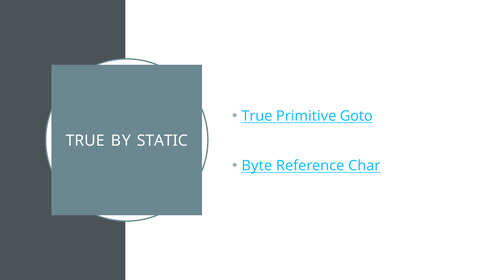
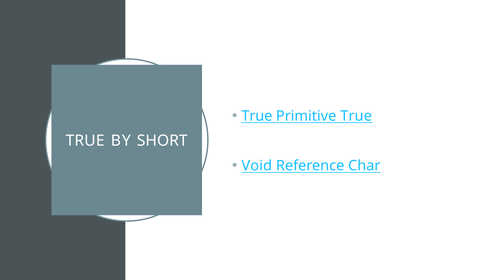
Primitive Goto: Goto -> True
STATIC: STATIC -> SHORT
Byte: Byte -> Void
